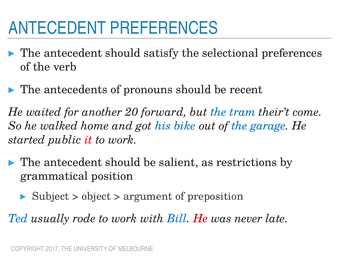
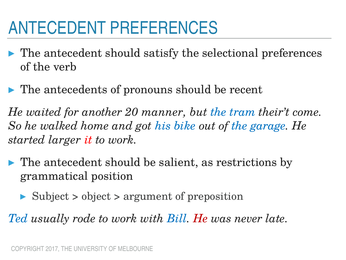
forward: forward -> manner
public: public -> larger
